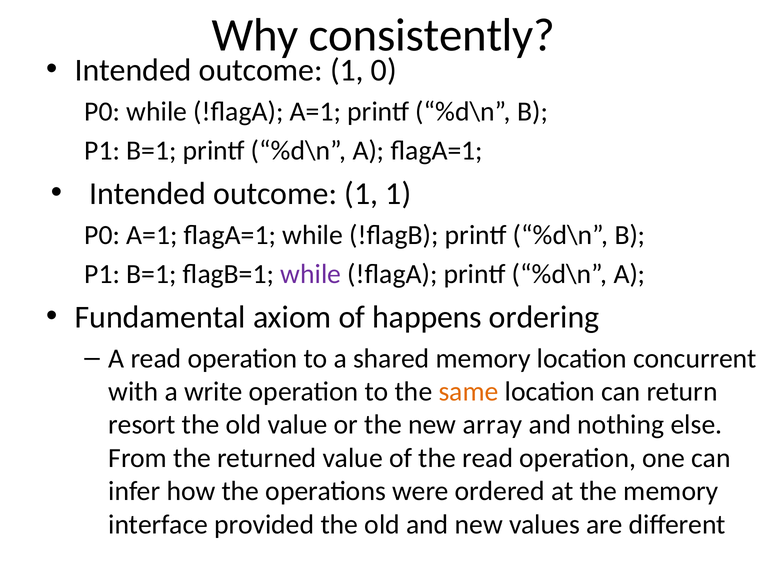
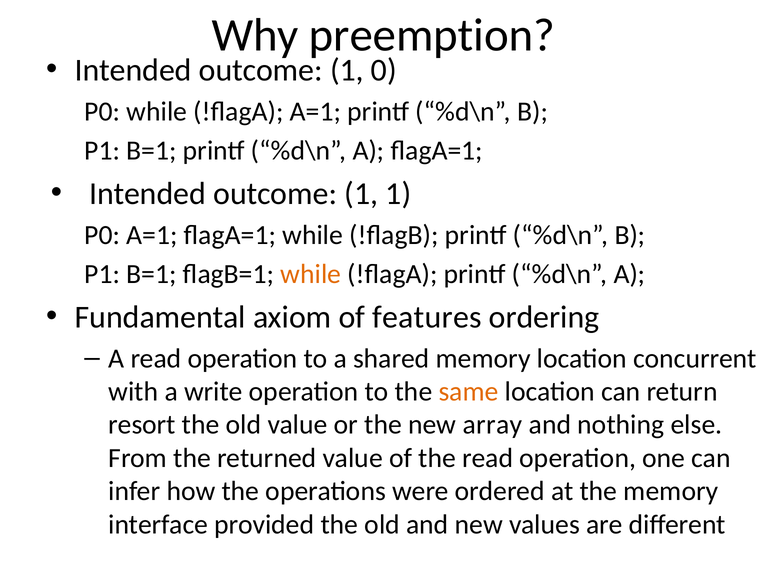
consistently: consistently -> preemption
while at (311, 274) colour: purple -> orange
happens: happens -> features
